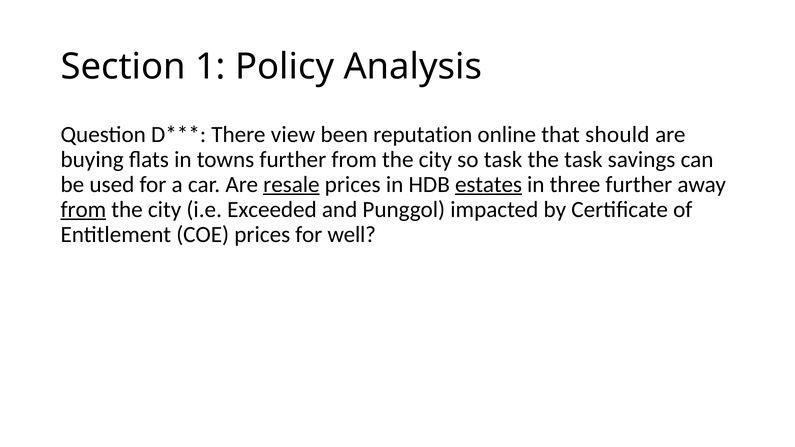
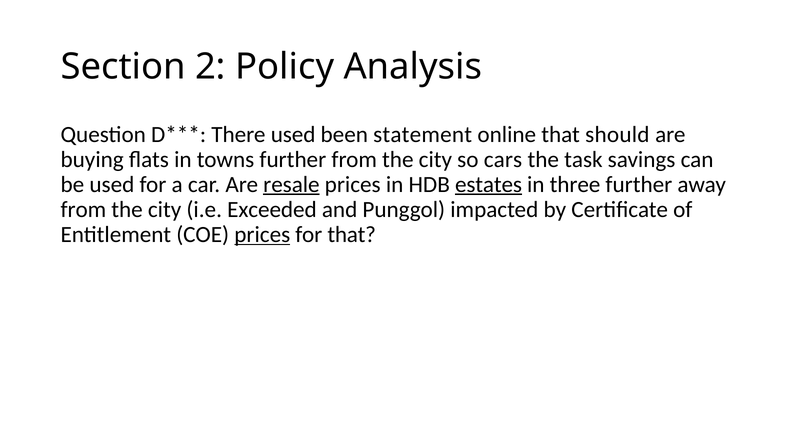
1: 1 -> 2
There view: view -> used
reputation: reputation -> statement
so task: task -> cars
from at (83, 210) underline: present -> none
prices at (262, 235) underline: none -> present
for well: well -> that
